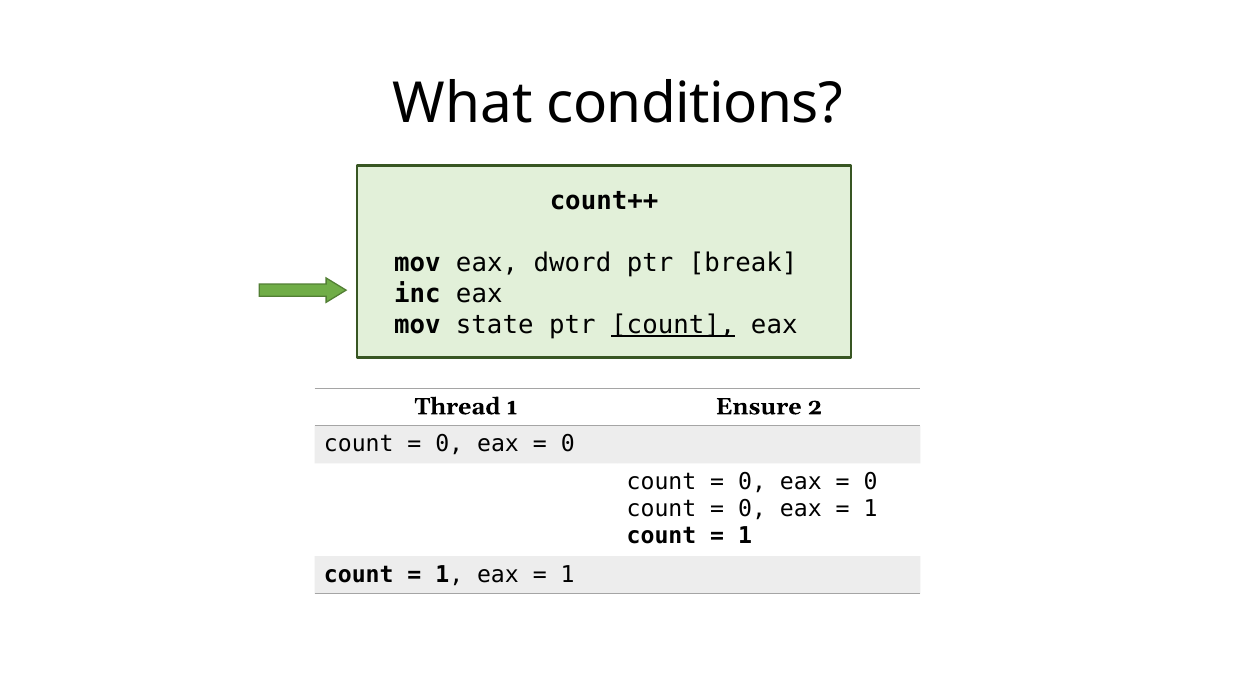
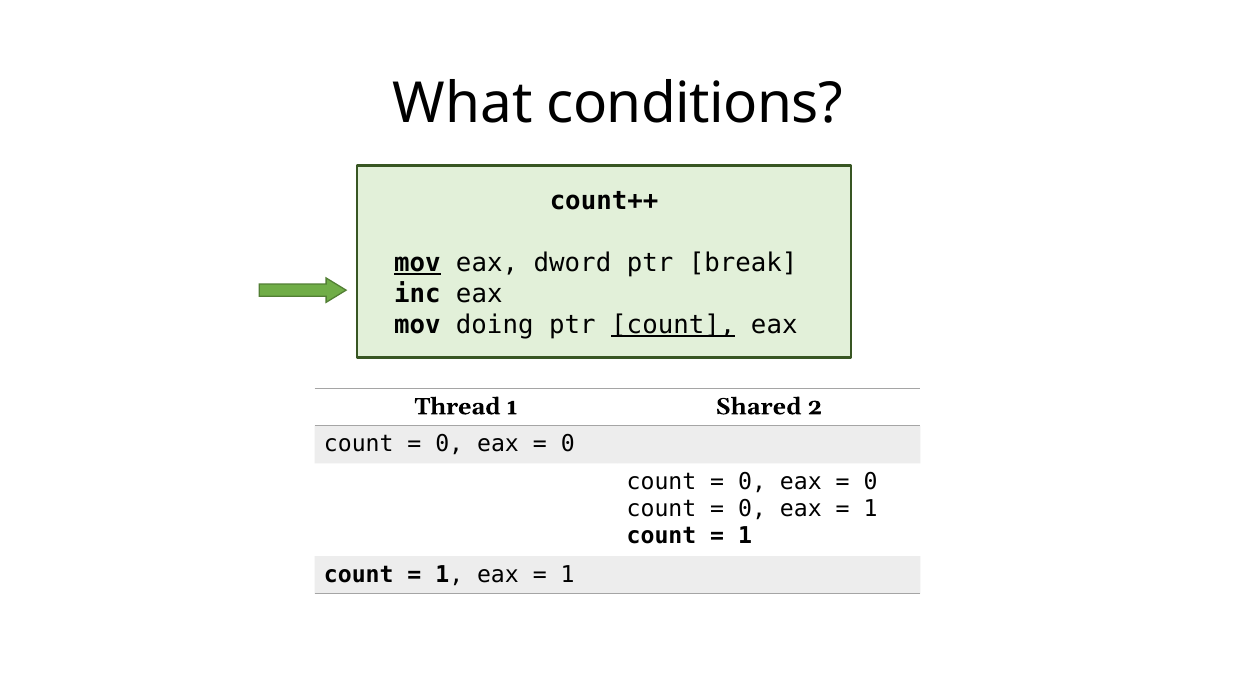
mov at (417, 263) underline: none -> present
state: state -> doing
Ensure: Ensure -> Shared
